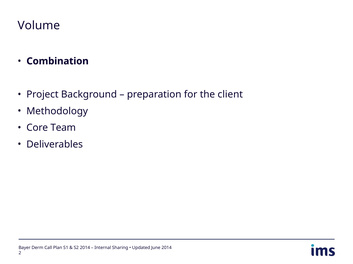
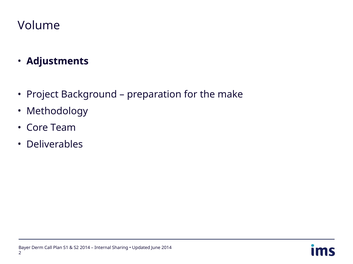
Combination: Combination -> Adjustments
client: client -> make
